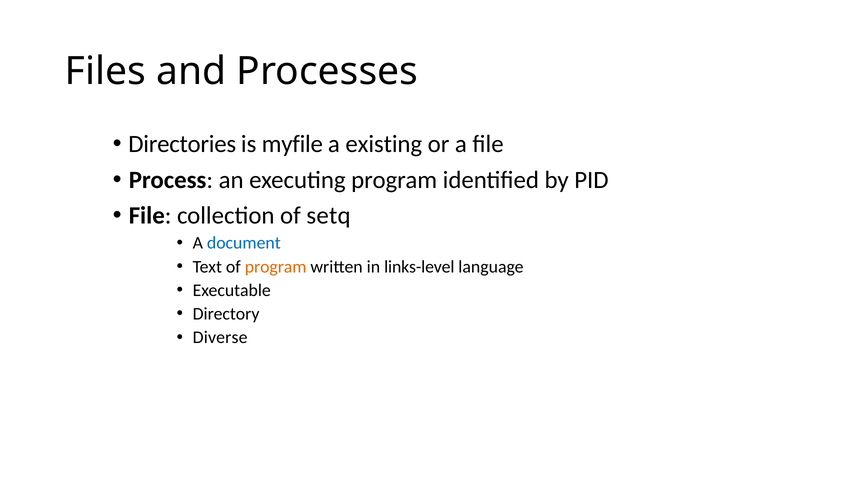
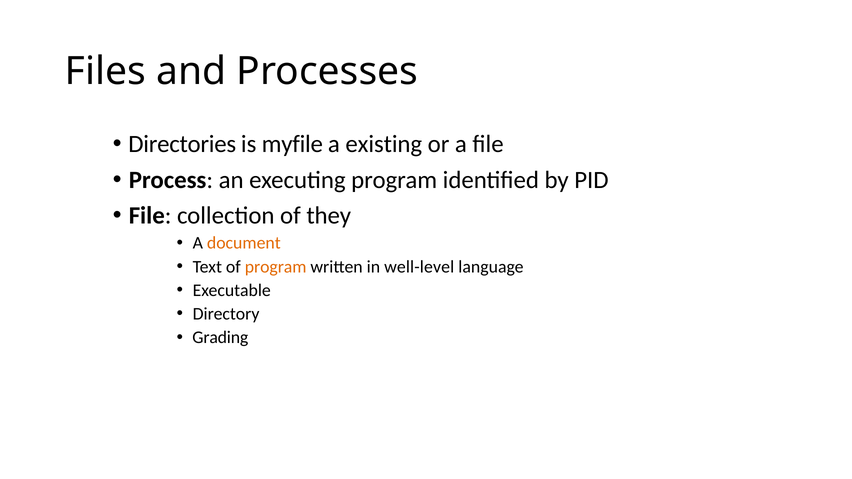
setq: setq -> they
document colour: blue -> orange
links-level: links-level -> well-level
Diverse: Diverse -> Grading
